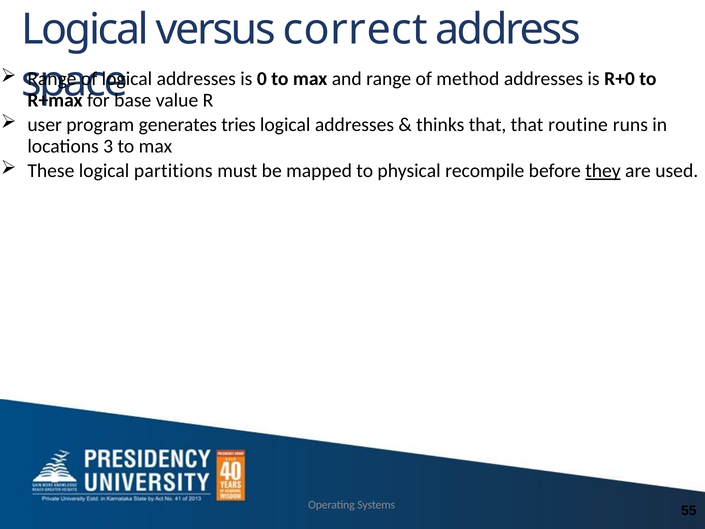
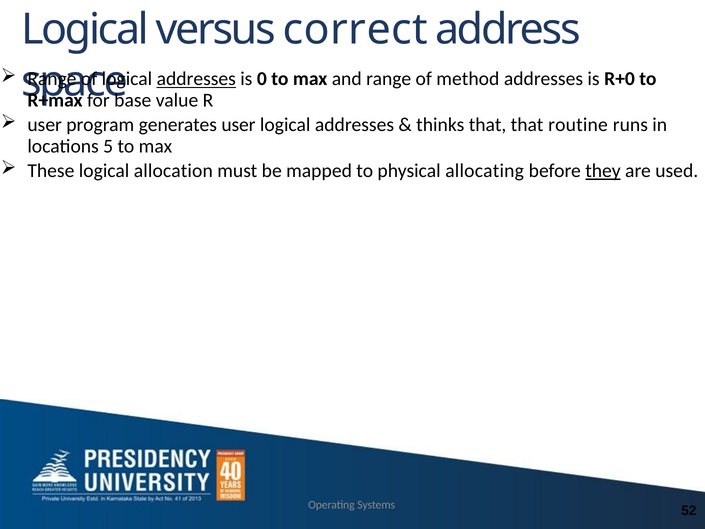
addresses at (196, 79) underline: none -> present
generates tries: tries -> user
3: 3 -> 5
partitions: partitions -> allocation
recompile: recompile -> allocating
55: 55 -> 52
